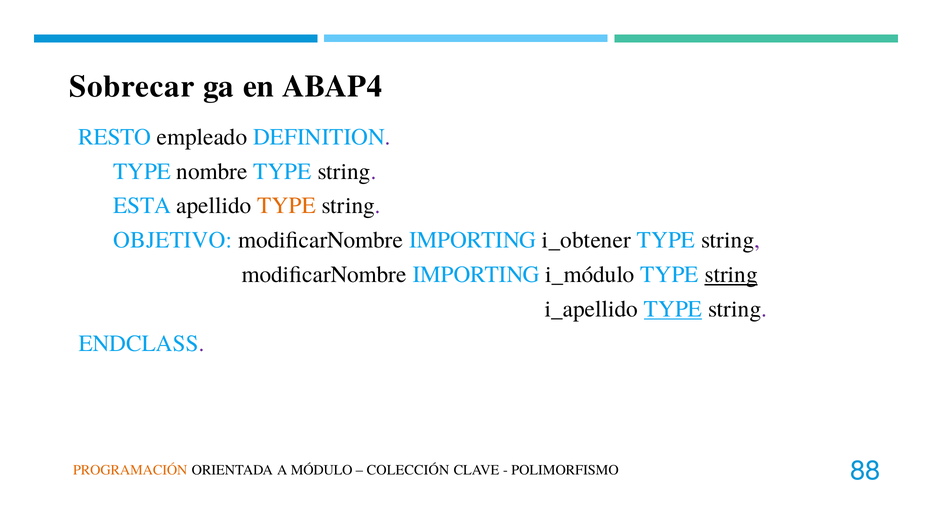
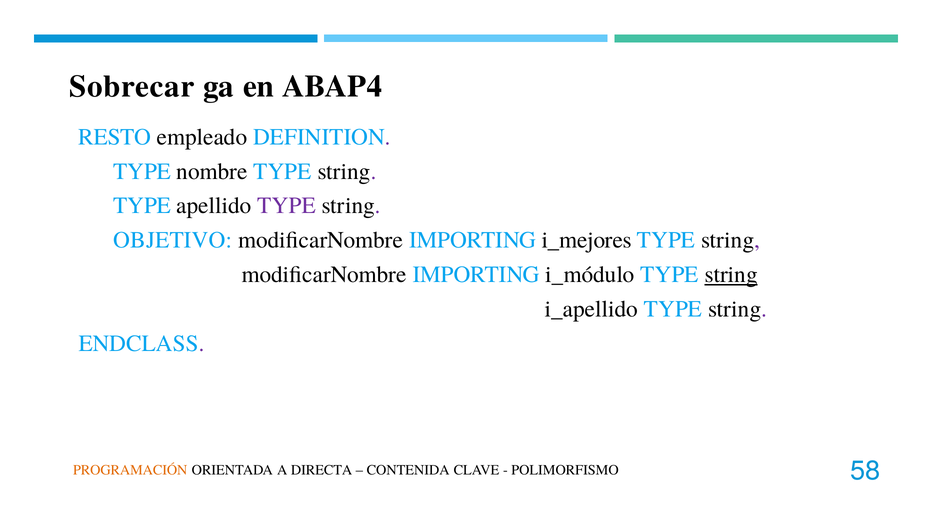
ESTA at (142, 206): ESTA -> TYPE
TYPE at (287, 206) colour: orange -> purple
i_obtener: i_obtener -> i_mejores
TYPE at (673, 309) underline: present -> none
MÓDULO: MÓDULO -> DIRECTA
COLECCIÓN: COLECCIÓN -> CONTENIDA
88: 88 -> 58
